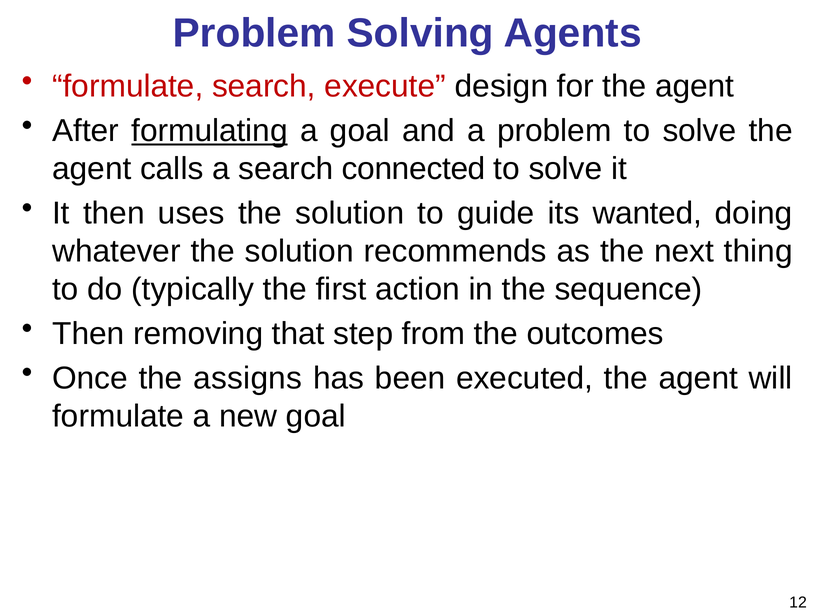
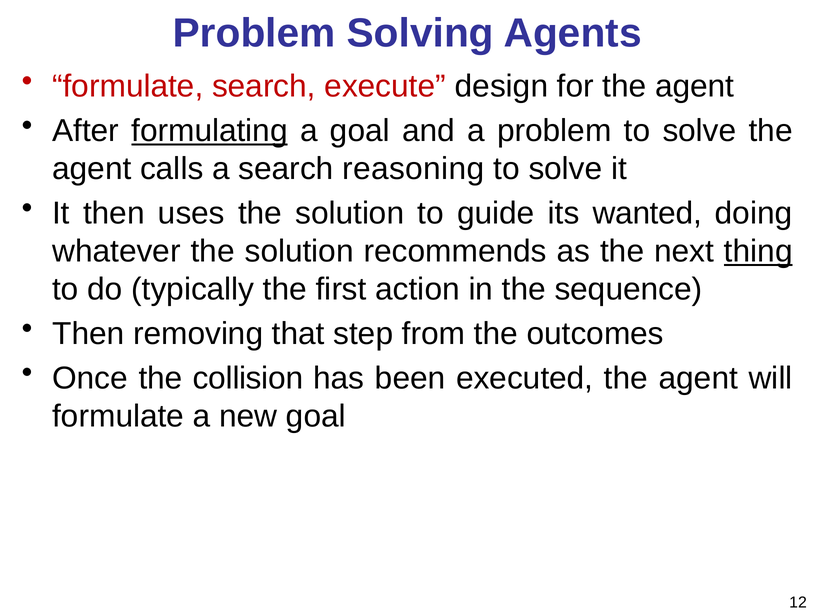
connected: connected -> reasoning
thing underline: none -> present
assigns: assigns -> collision
